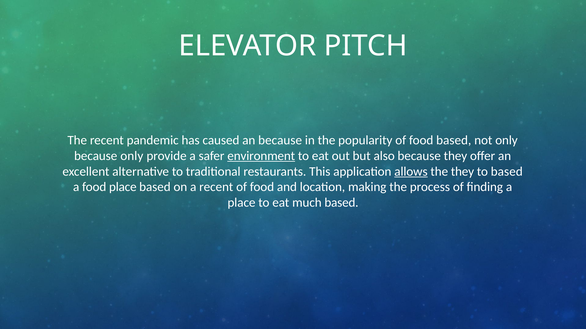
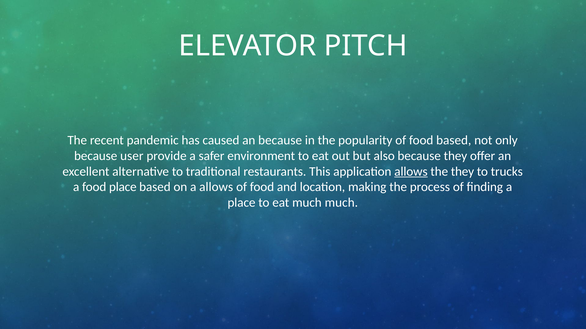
because only: only -> user
environment underline: present -> none
to based: based -> trucks
a recent: recent -> allows
much based: based -> much
